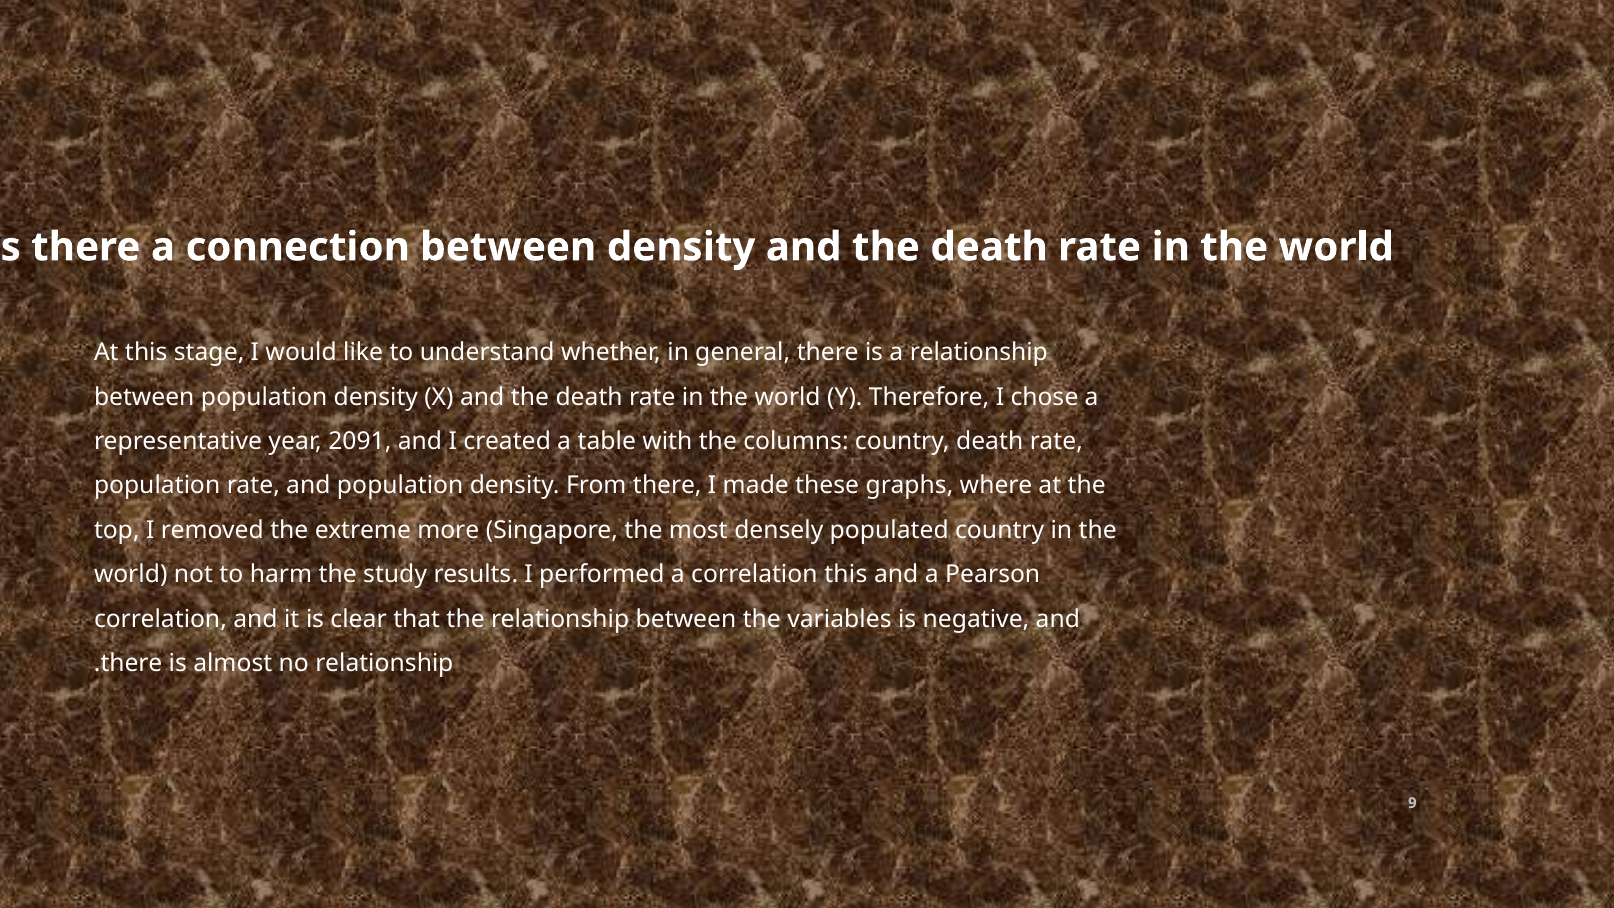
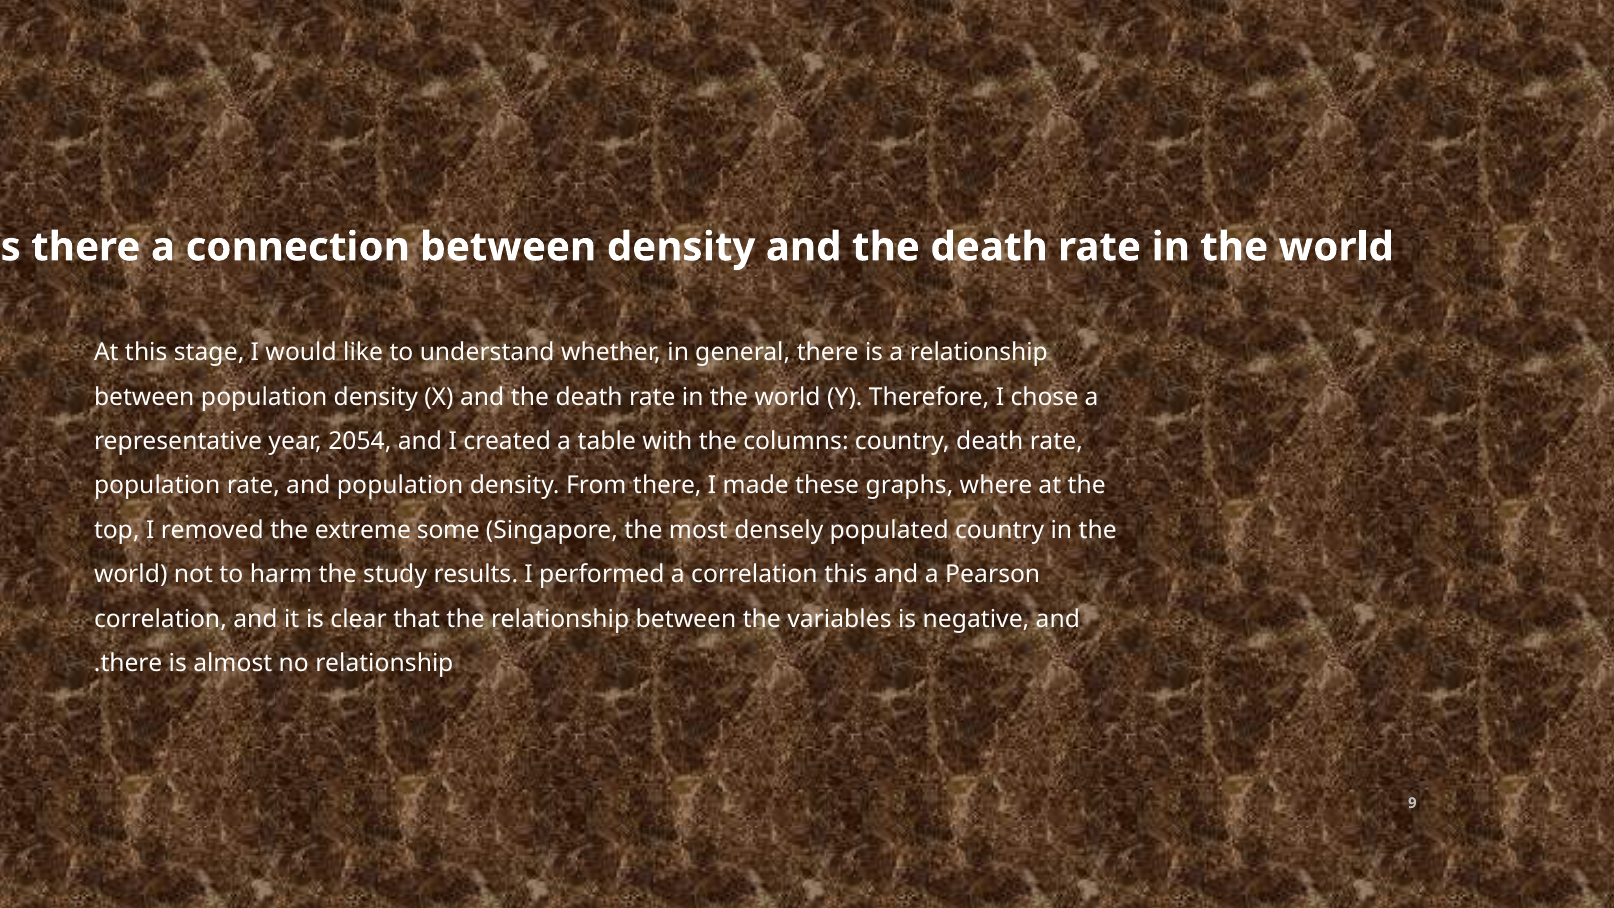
2091: 2091 -> 2054
more: more -> some
